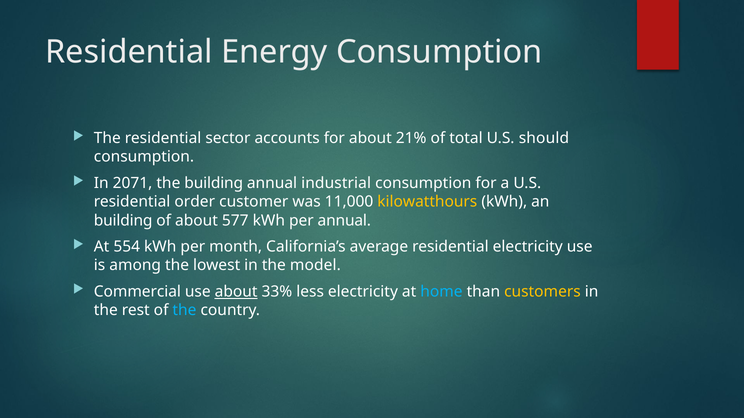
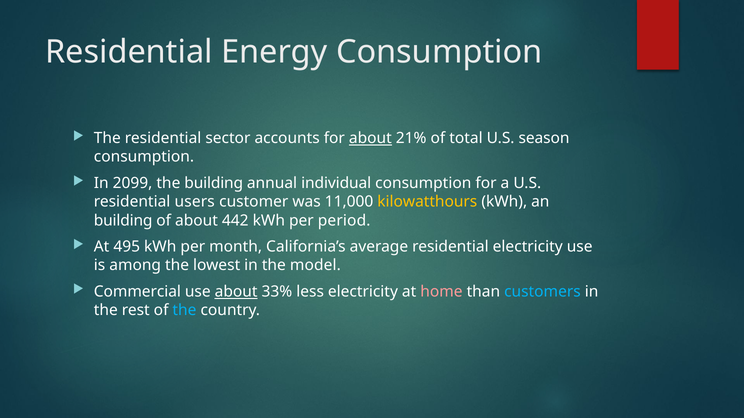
about at (370, 138) underline: none -> present
should: should -> season
2071: 2071 -> 2099
industrial: industrial -> individual
order: order -> users
577: 577 -> 442
per annual: annual -> period
554: 554 -> 495
home colour: light blue -> pink
customers colour: yellow -> light blue
